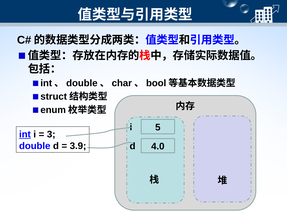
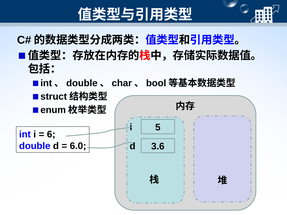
int underline: present -> none
3: 3 -> 6
3.9: 3.9 -> 6.0
4.0: 4.0 -> 3.6
